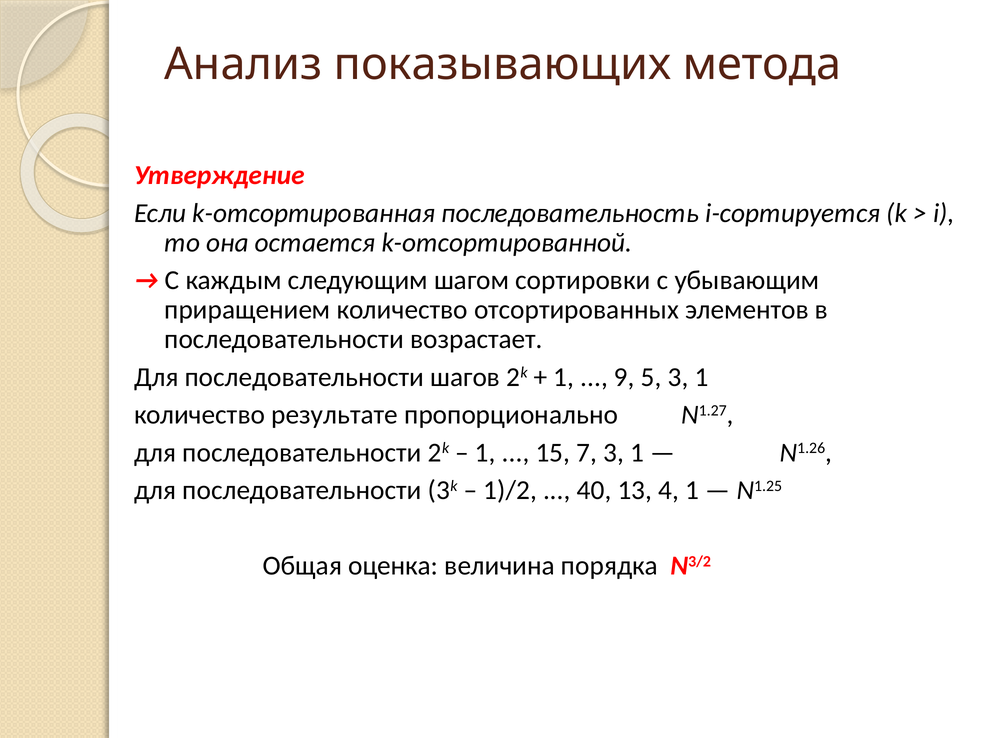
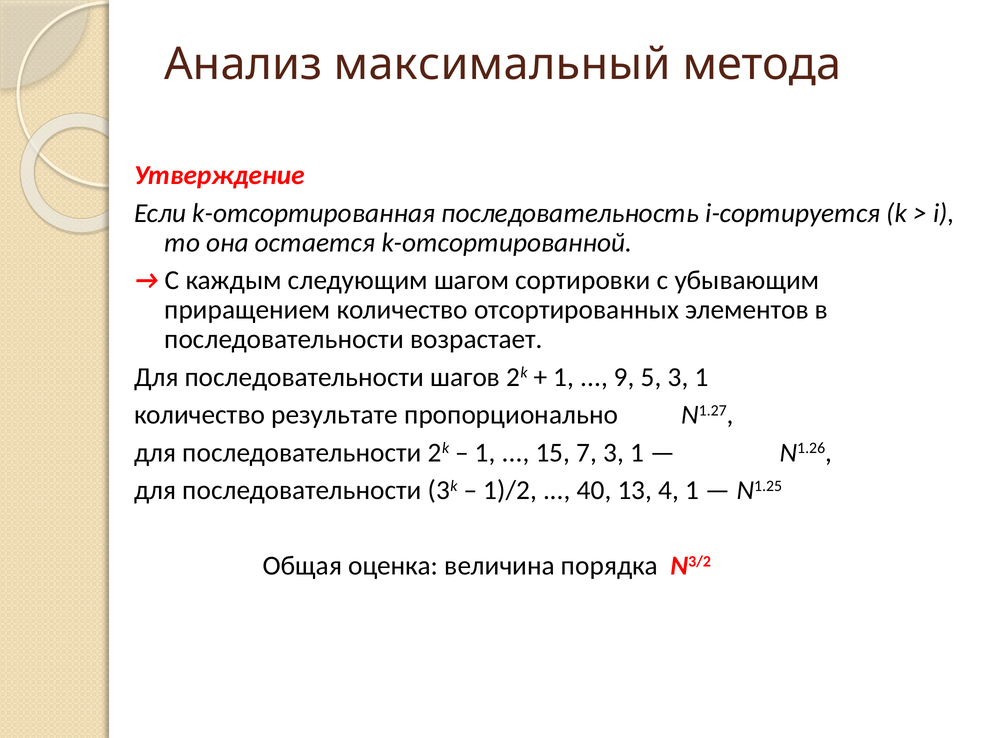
показывающих: показывающих -> максимальный
